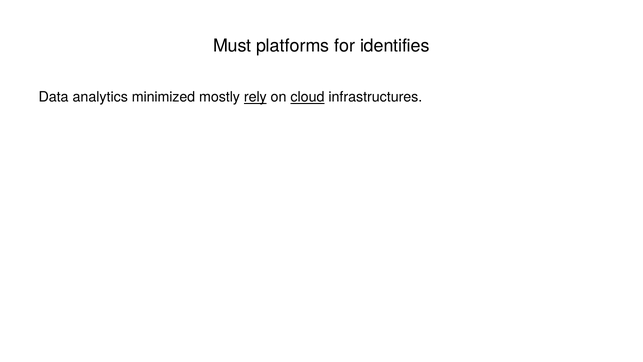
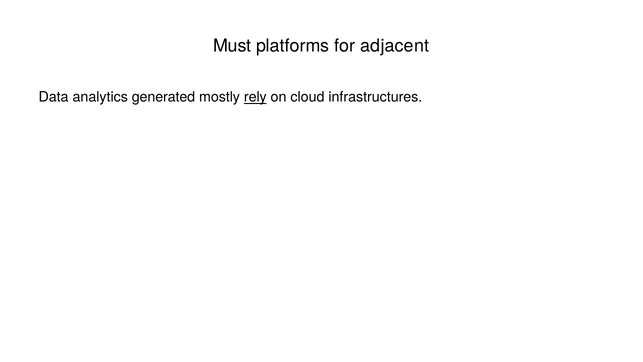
identifies: identifies -> adjacent
minimized: minimized -> generated
cloud underline: present -> none
